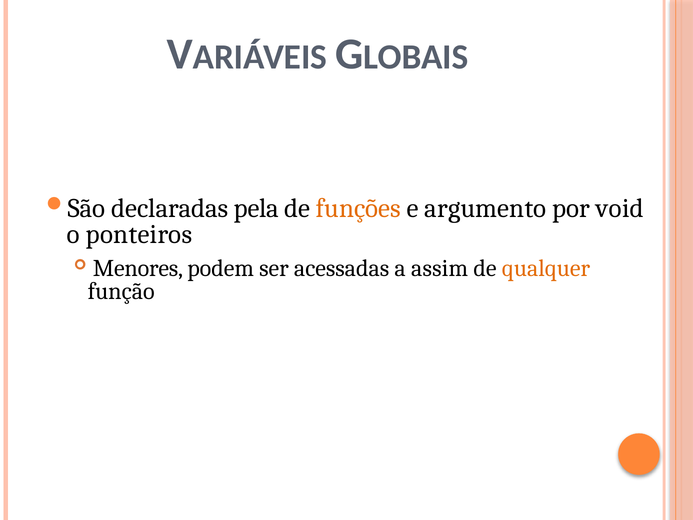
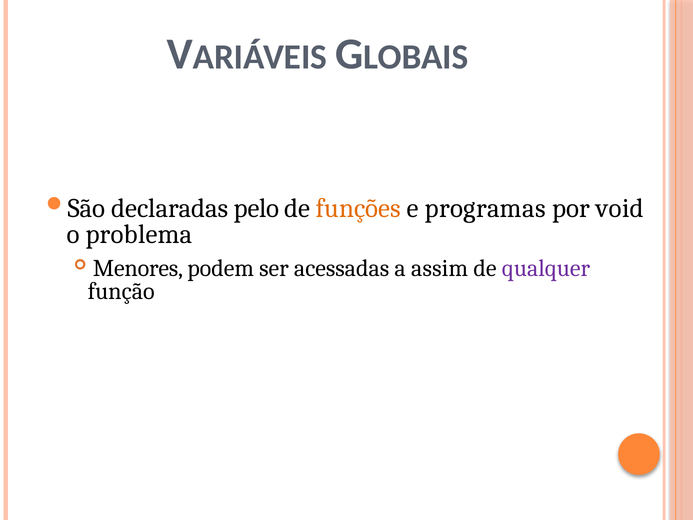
pela: pela -> pelo
argumento: argumento -> programas
ponteiros: ponteiros -> problema
qualquer colour: orange -> purple
